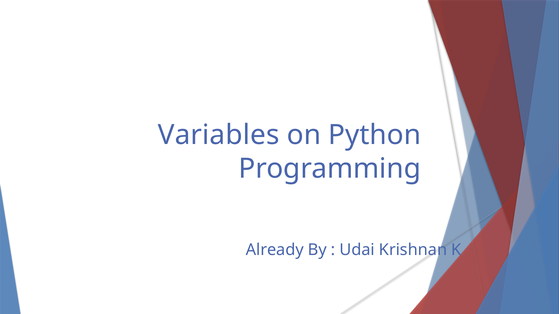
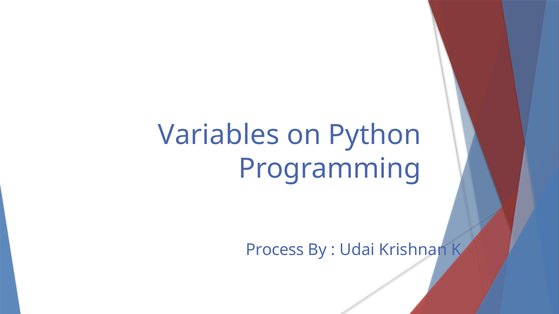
Already: Already -> Process
